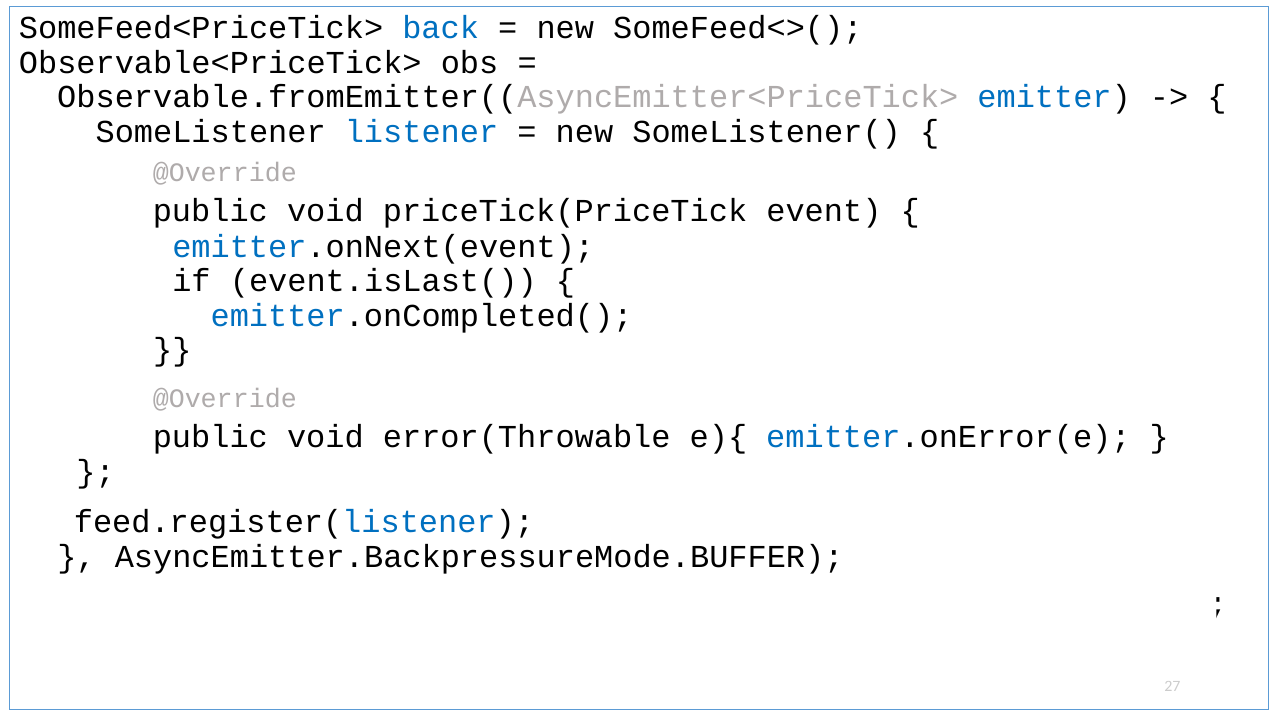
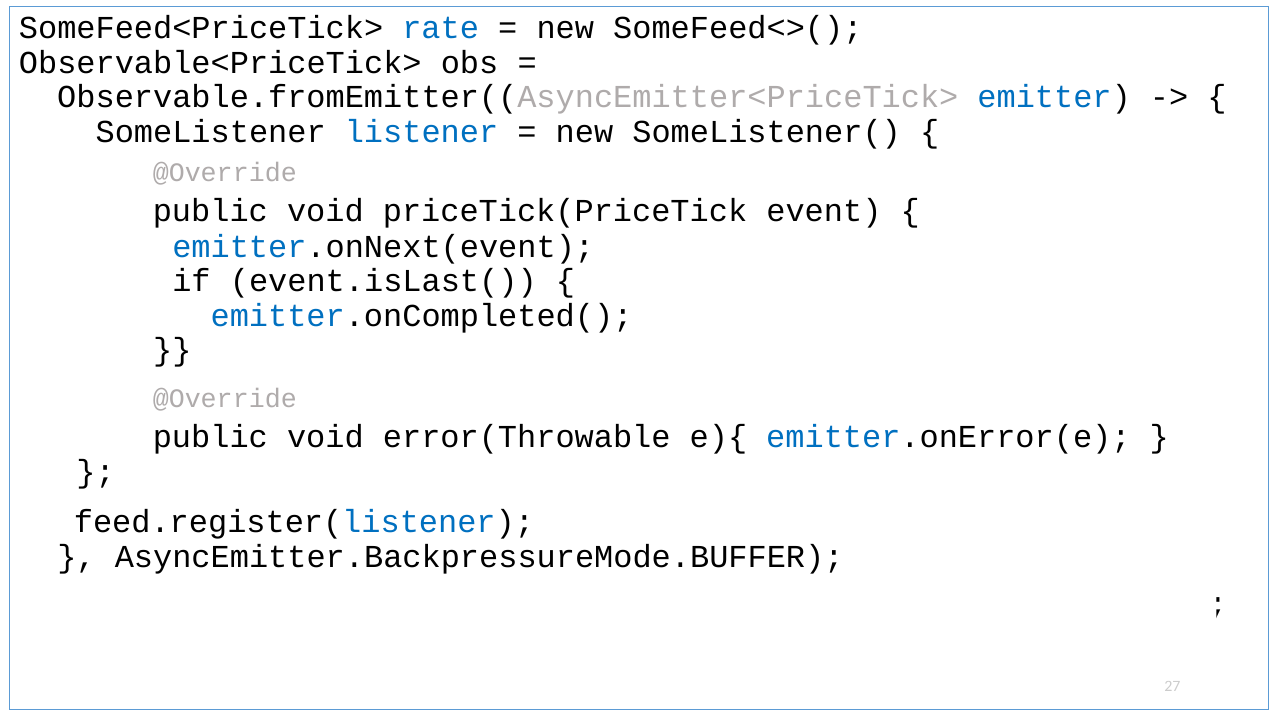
back: back -> rate
